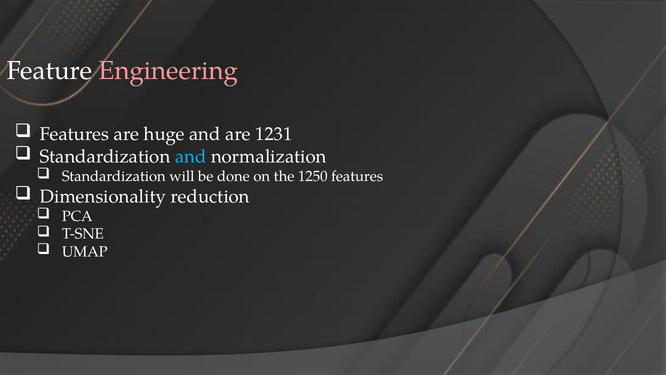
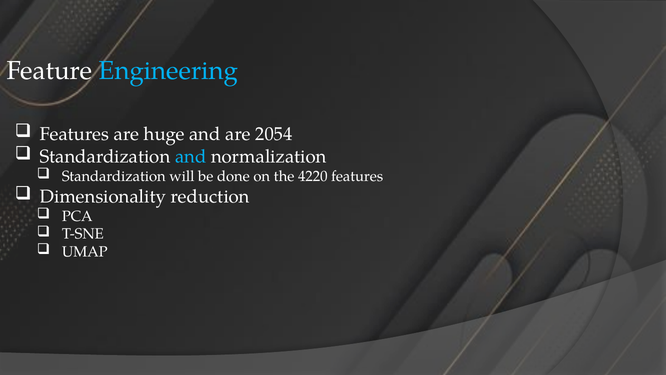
Engineering colour: pink -> light blue
1231: 1231 -> 2054
1250: 1250 -> 4220
